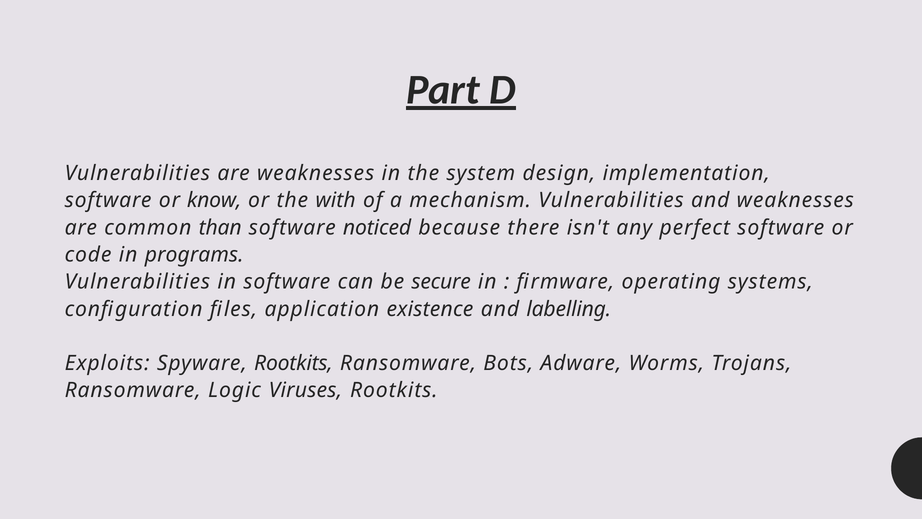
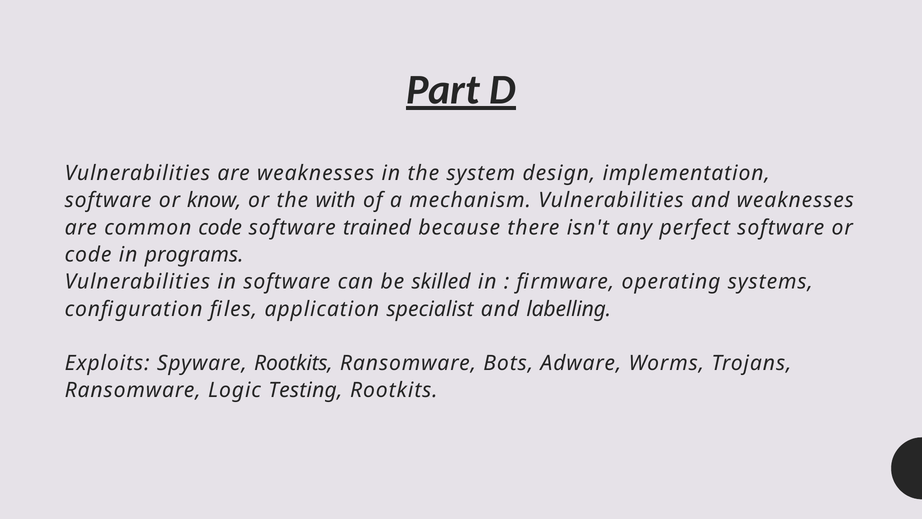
common than: than -> code
noticed: noticed -> trained
secure: secure -> skilled
existence: existence -> specialist
Viruses: Viruses -> Testing
